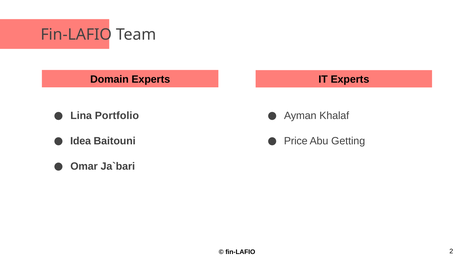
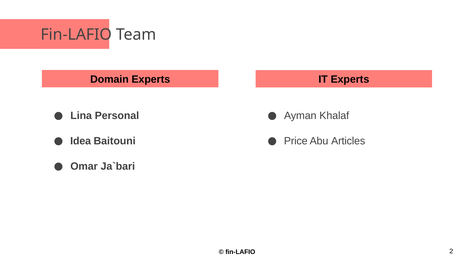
Portfolio: Portfolio -> Personal
Getting: Getting -> Articles
